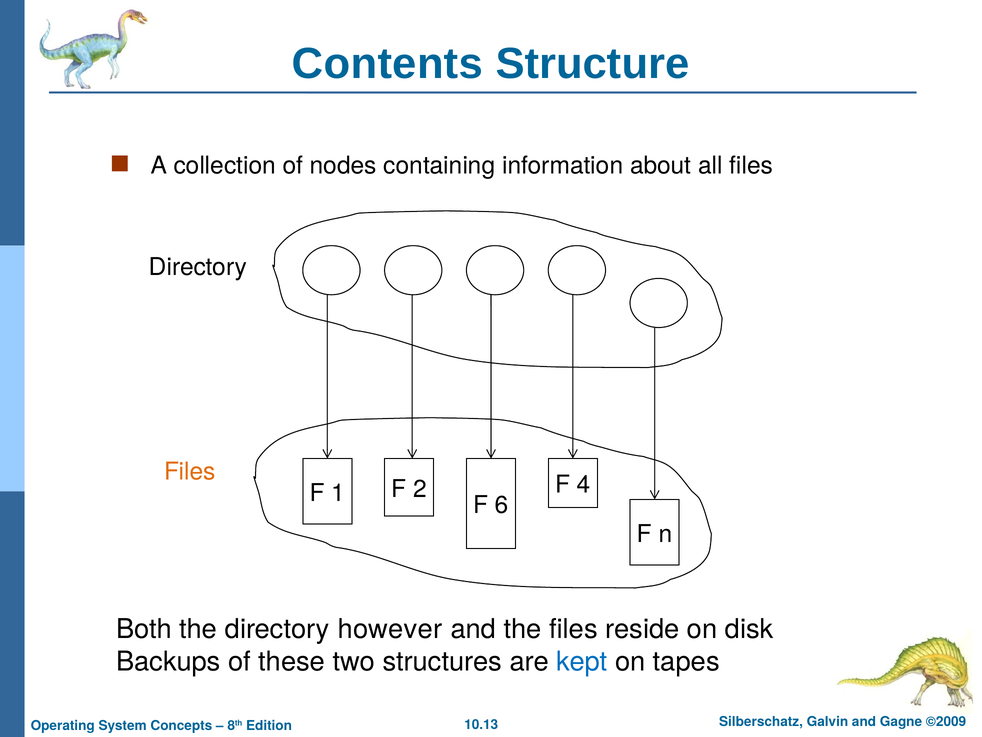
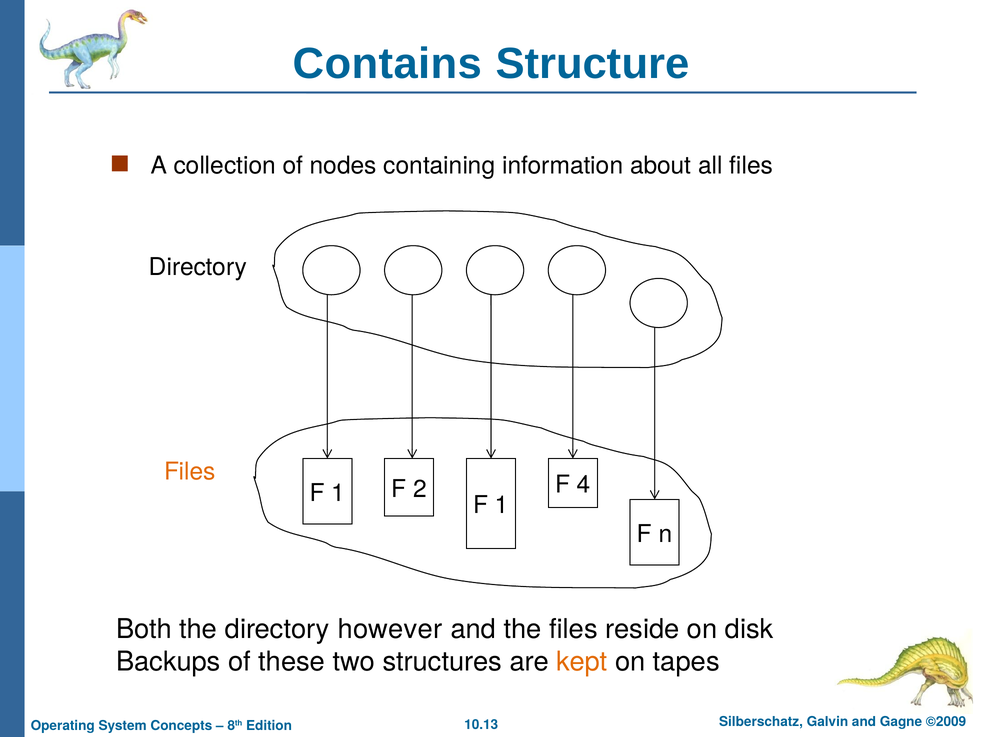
Contents: Contents -> Contains
6 at (502, 505): 6 -> 1
kept colour: blue -> orange
